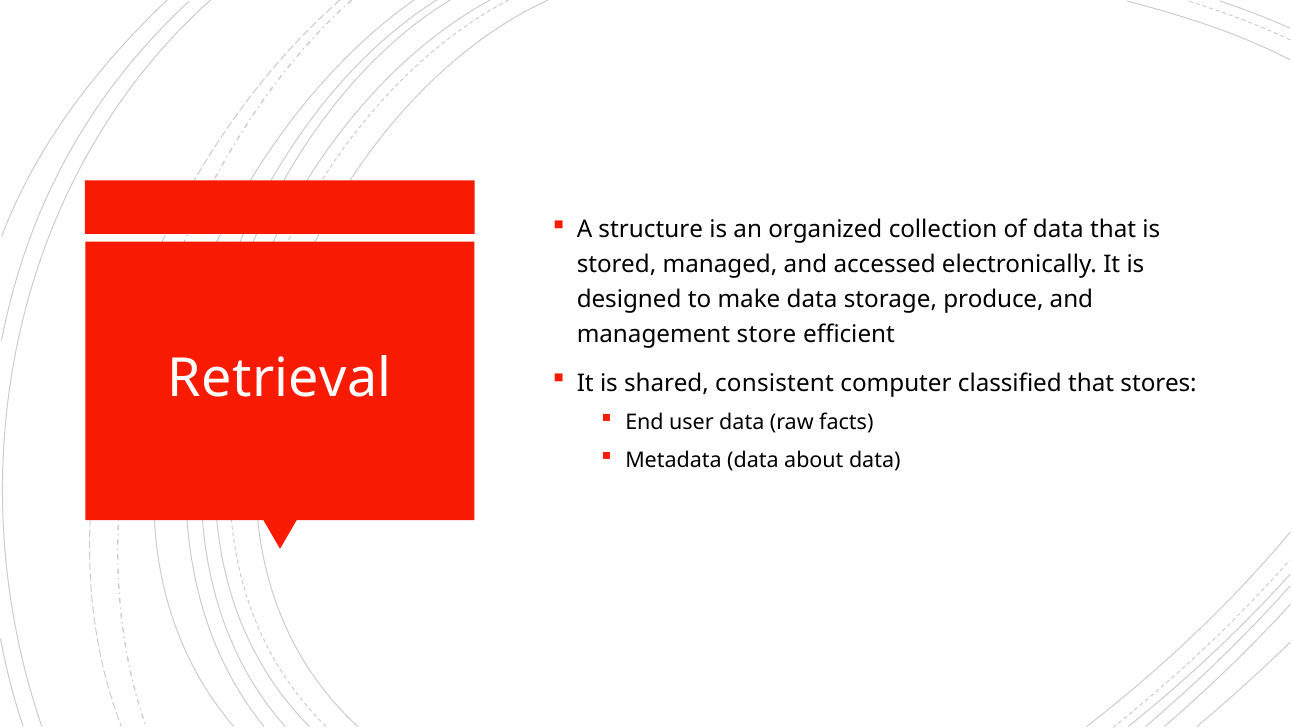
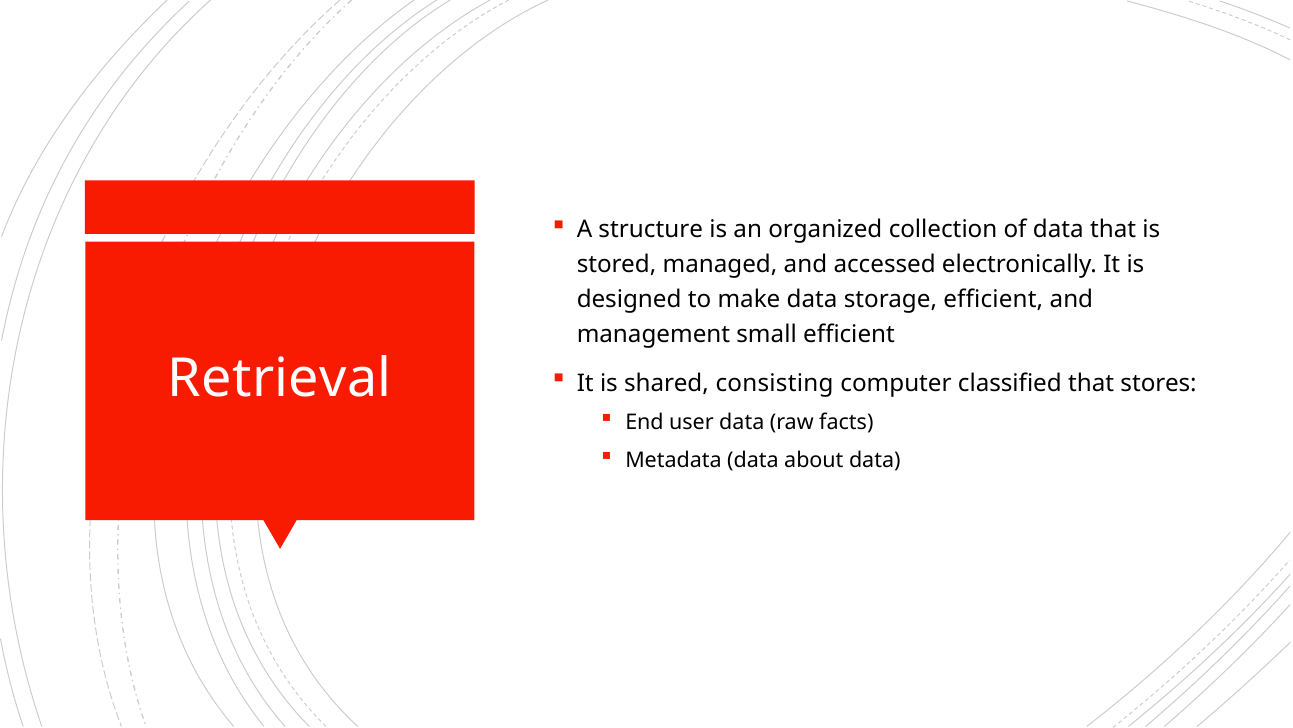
storage produce: produce -> efficient
store: store -> small
consistent: consistent -> consisting
